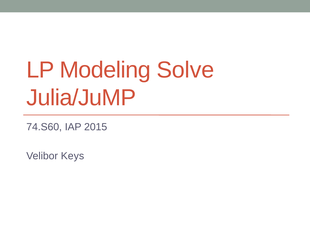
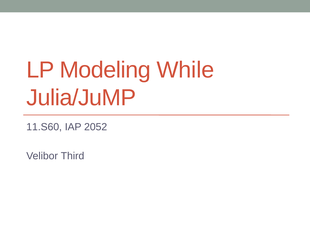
Solve: Solve -> While
74.S60: 74.S60 -> 11.S60
2015: 2015 -> 2052
Keys: Keys -> Third
